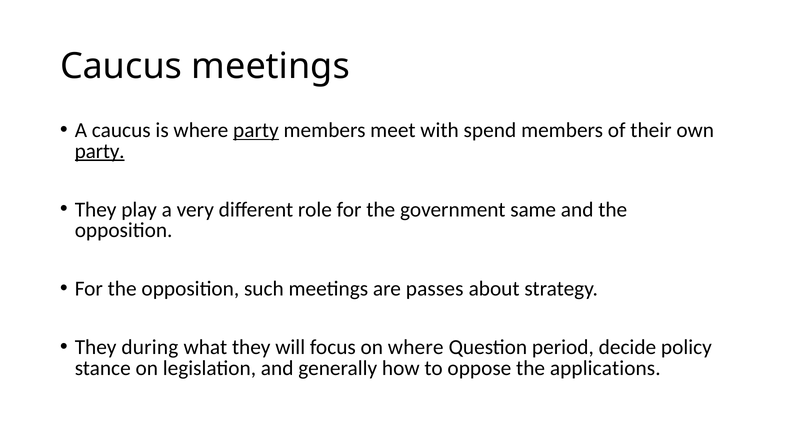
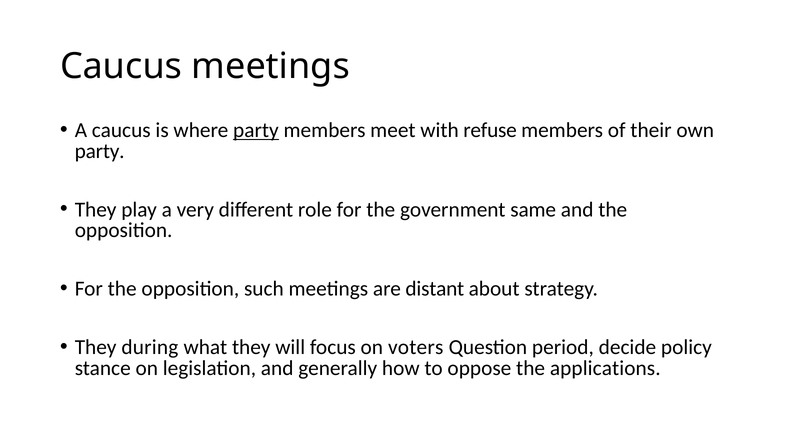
spend: spend -> refuse
party at (100, 151) underline: present -> none
passes: passes -> distant
on where: where -> voters
